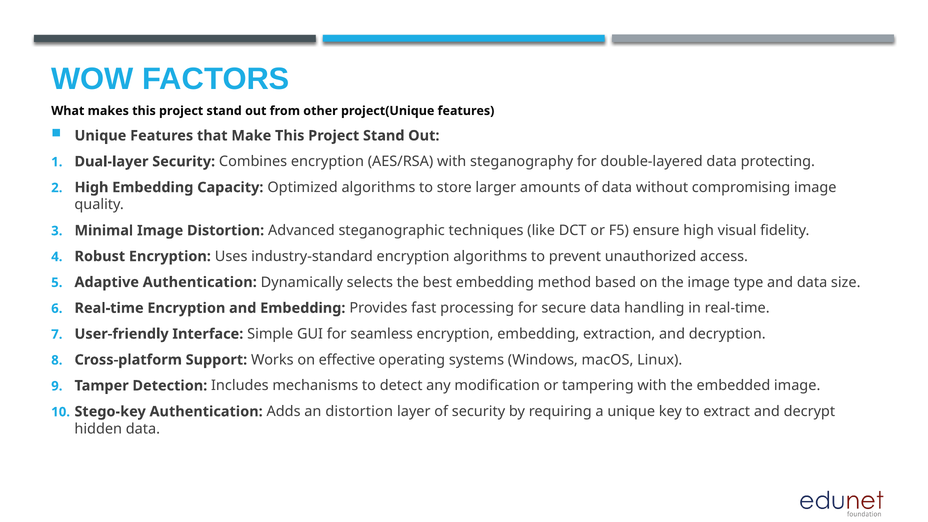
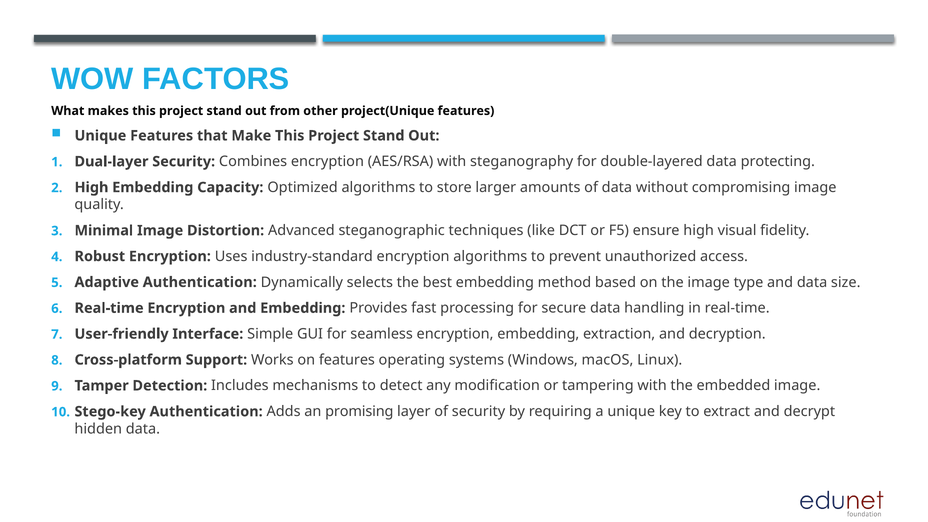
on effective: effective -> features
an distortion: distortion -> promising
